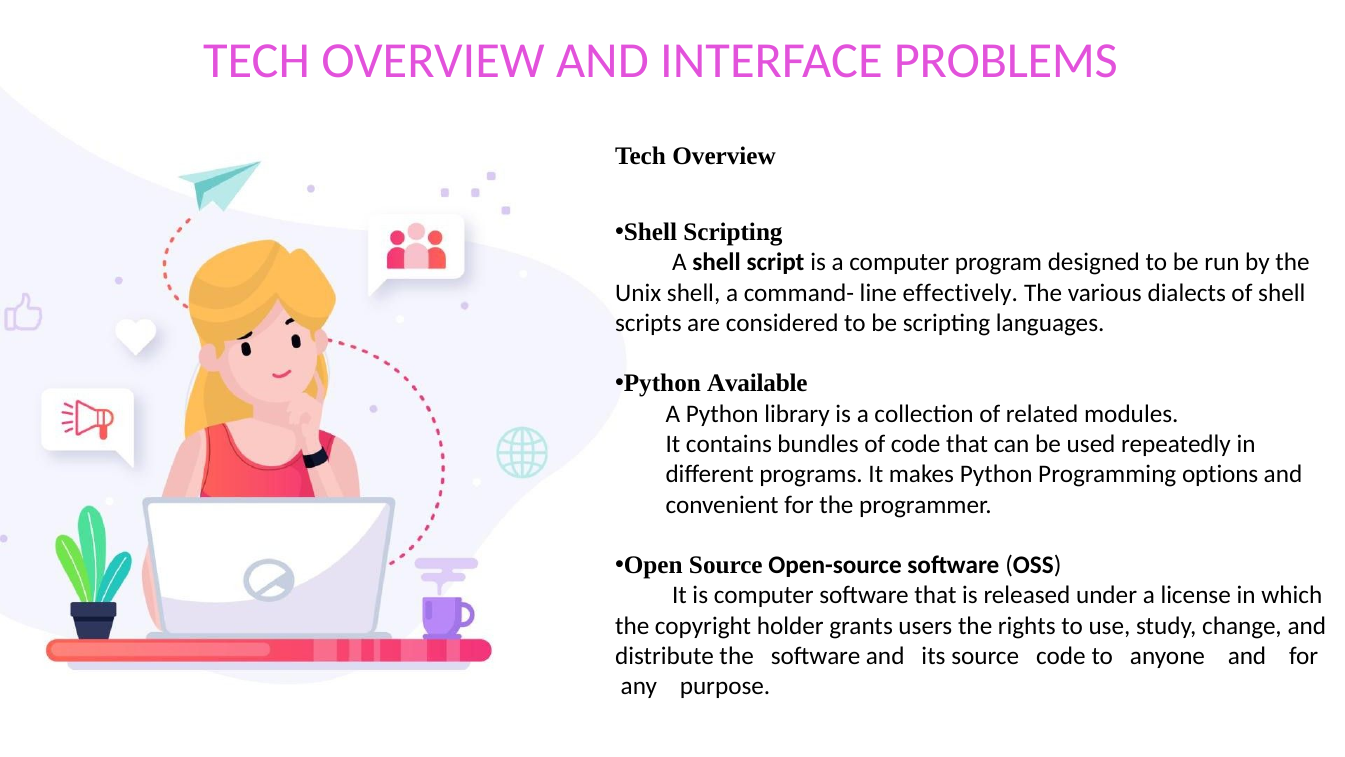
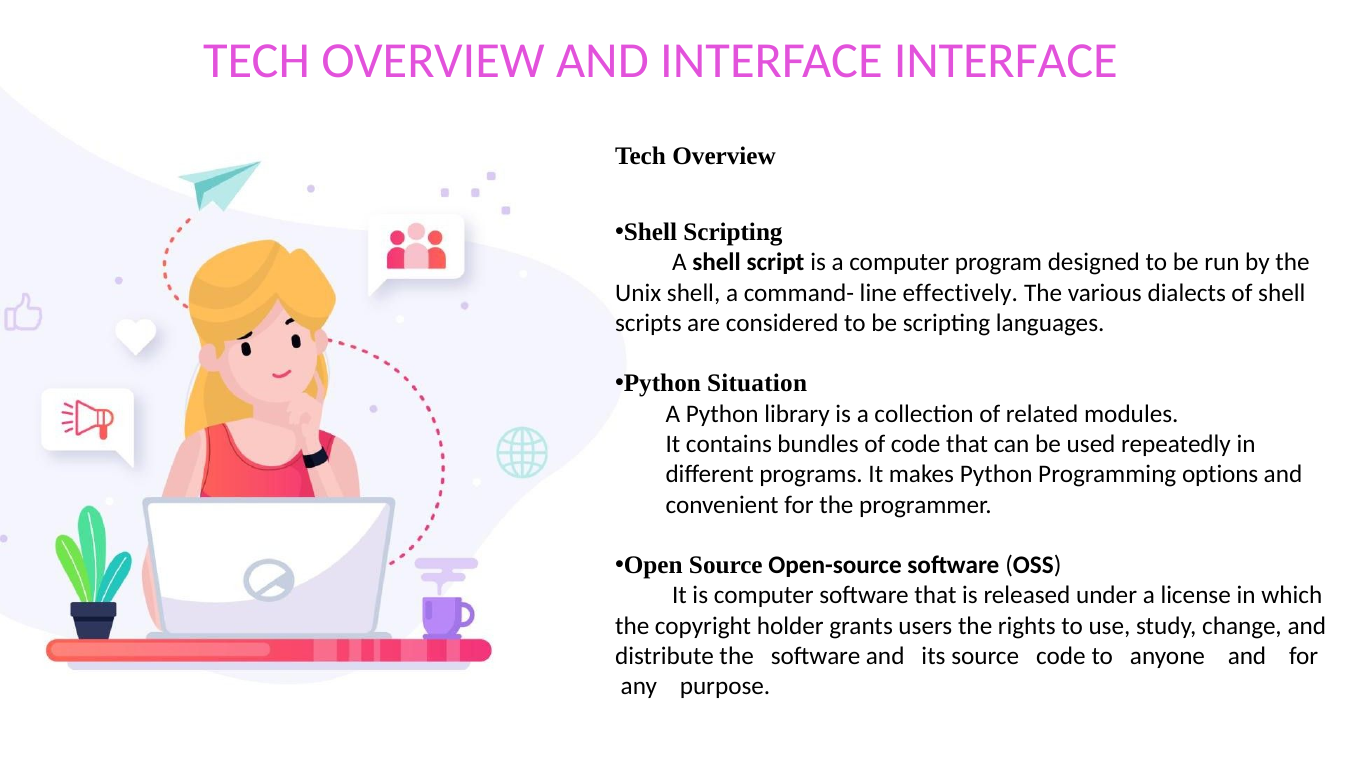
INTERFACE PROBLEMS: PROBLEMS -> INTERFACE
Available: Available -> Situation
